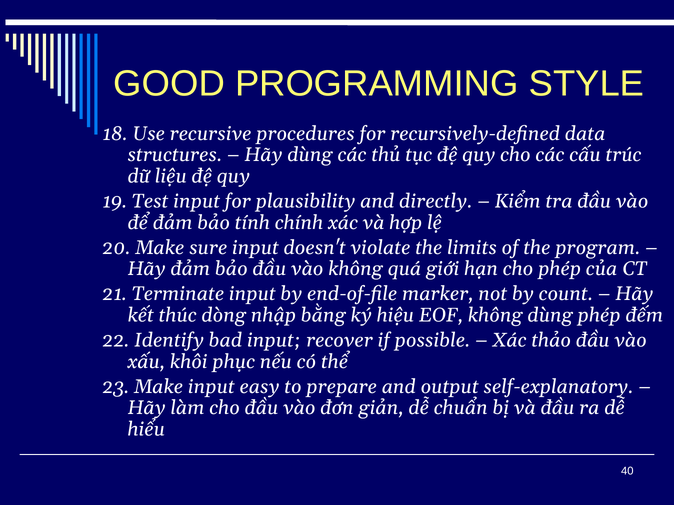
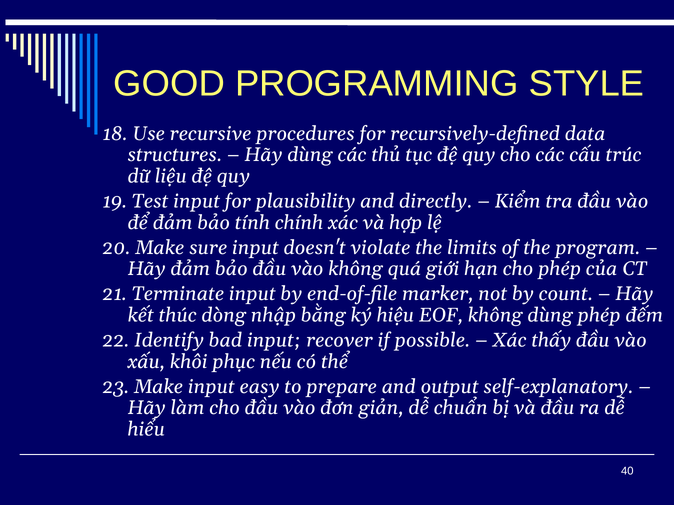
thảo: thảo -> thấy
